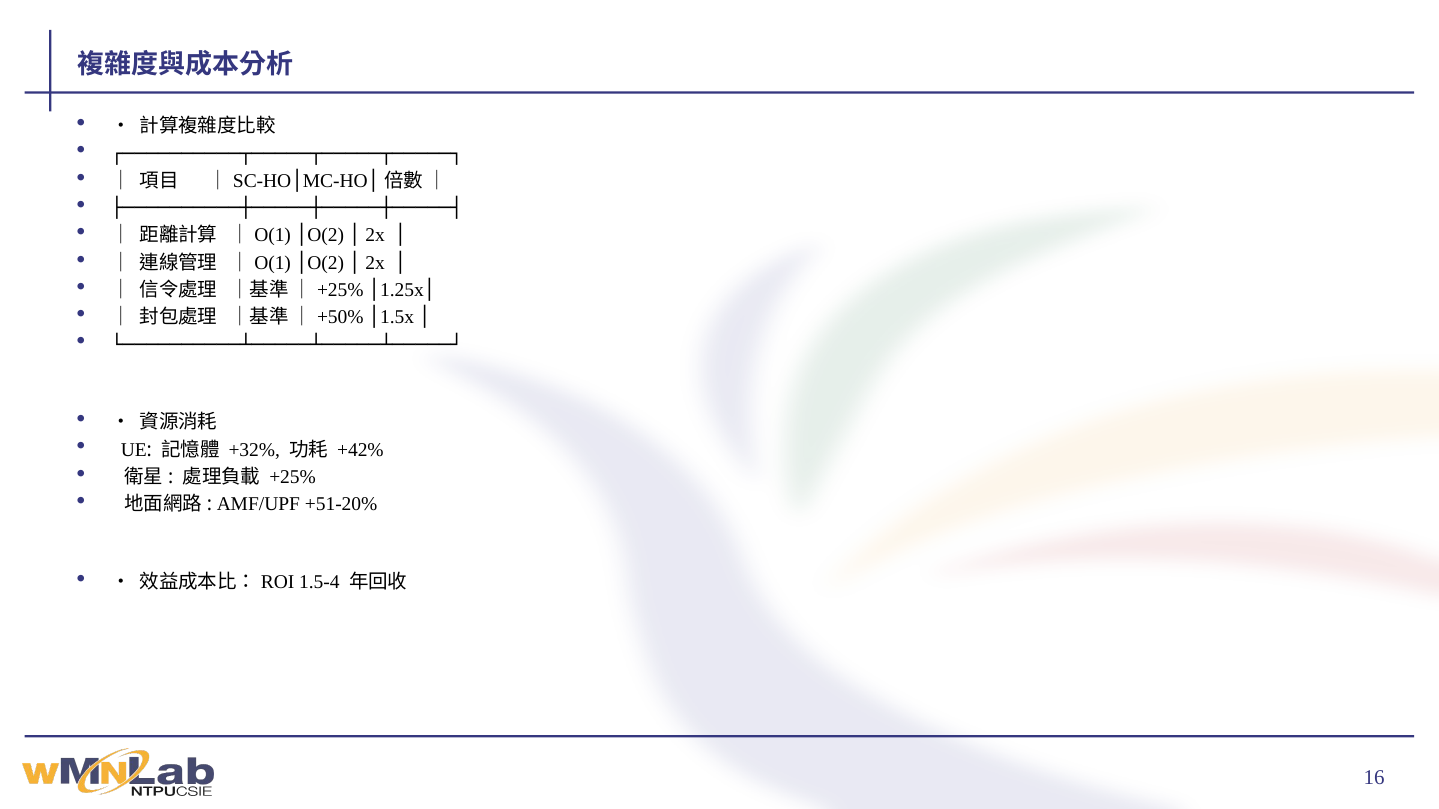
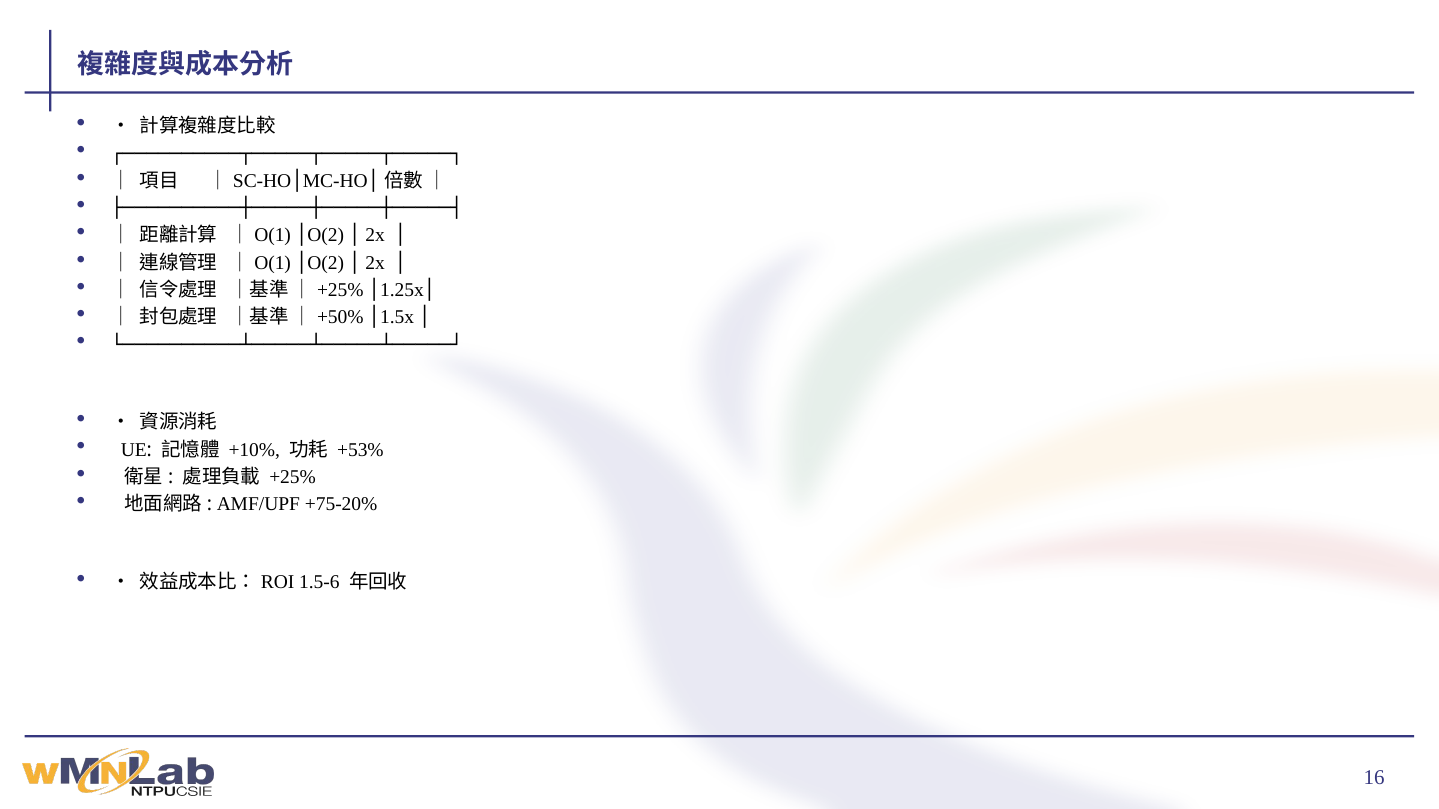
+32%: +32% -> +10%
+42%: +42% -> +53%
+51-20%: +51-20% -> +75-20%
1.5-4: 1.5-4 -> 1.5-6
